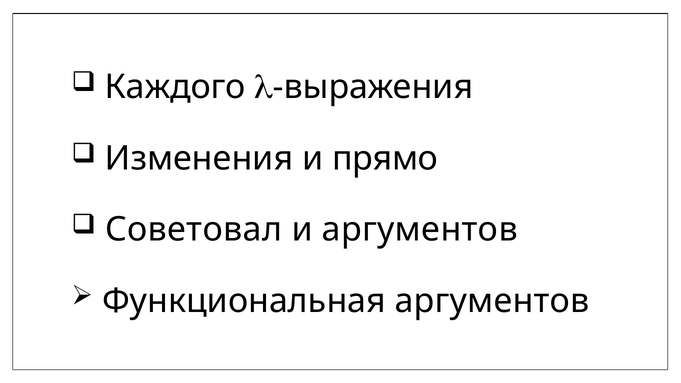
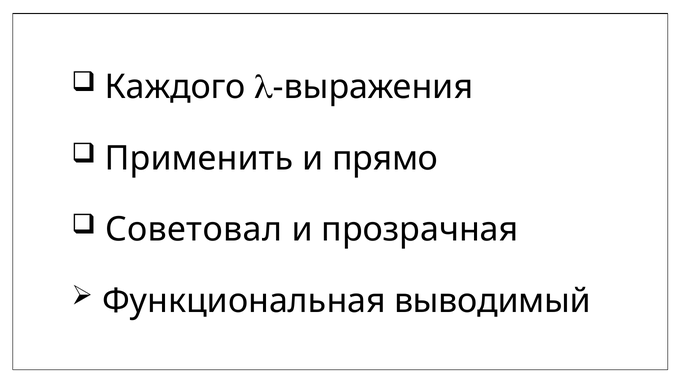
Изменения: Изменения -> Применить
и аргументов: аргументов -> прозрачная
Функциональная аргументов: аргументов -> выводимый
